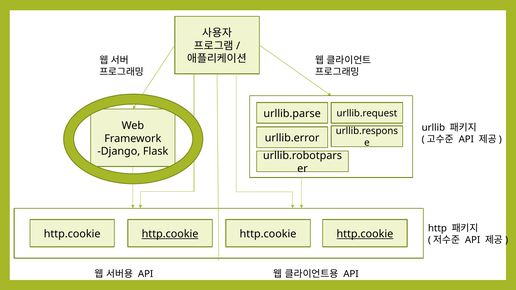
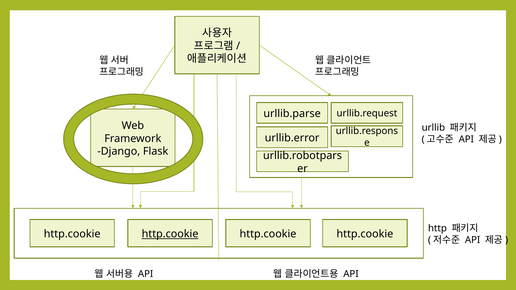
http.cookie at (365, 234) underline: present -> none
